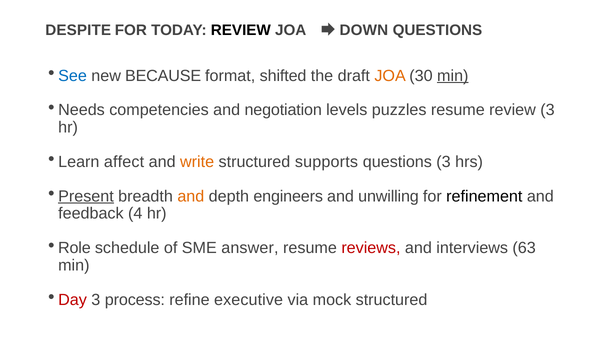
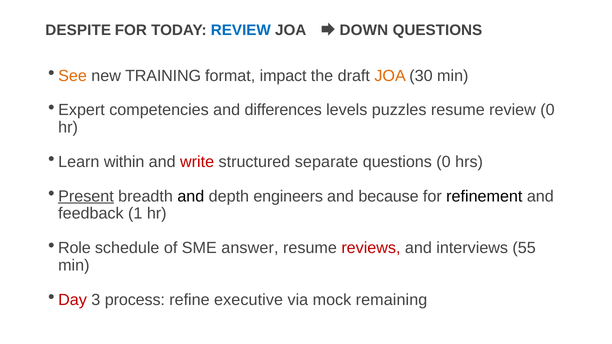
REVIEW at (241, 30) colour: black -> blue
See colour: blue -> orange
BECAUSE: BECAUSE -> TRAINING
shifted: shifted -> impact
min at (453, 76) underline: present -> none
Needs: Needs -> Expert
negotiation: negotiation -> differences
review 3: 3 -> 0
affect: affect -> within
write colour: orange -> red
supports: supports -> separate
questions 3: 3 -> 0
and at (191, 196) colour: orange -> black
unwilling: unwilling -> because
4: 4 -> 1
63: 63 -> 55
mock structured: structured -> remaining
